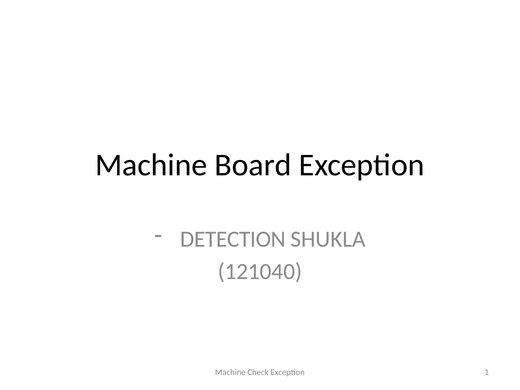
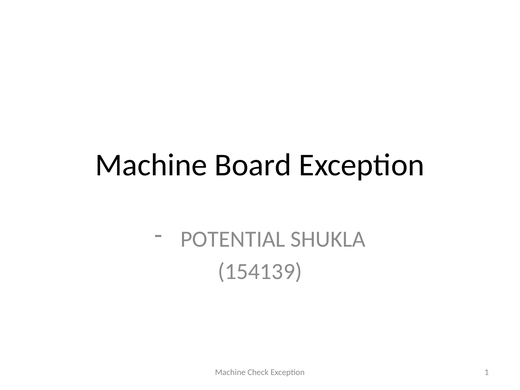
DETECTION: DETECTION -> POTENTIAL
121040: 121040 -> 154139
